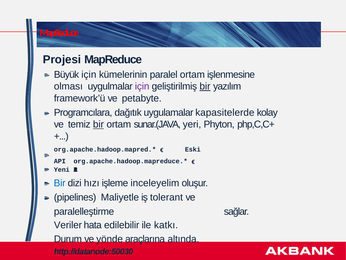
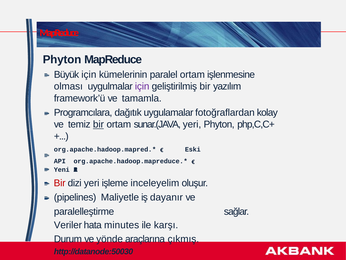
Projesi at (62, 59): Projesi -> Phyton
bir at (205, 86) underline: present -> none
petabyte: petabyte -> tamamla
kapasitelerde: kapasitelerde -> fotoğraflardan
Bir at (60, 183) colour: blue -> red
dizi hızı: hızı -> yeri
tolerant: tolerant -> dayanır
edilebilir: edilebilir -> minutes
katkı: katkı -> karşı
altında: altında -> çıkmış
